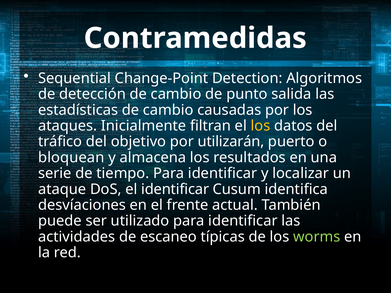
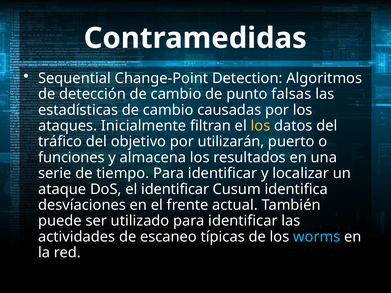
salida: salida -> falsas
bloquean: bloquean -> funciones
worms colour: light green -> light blue
